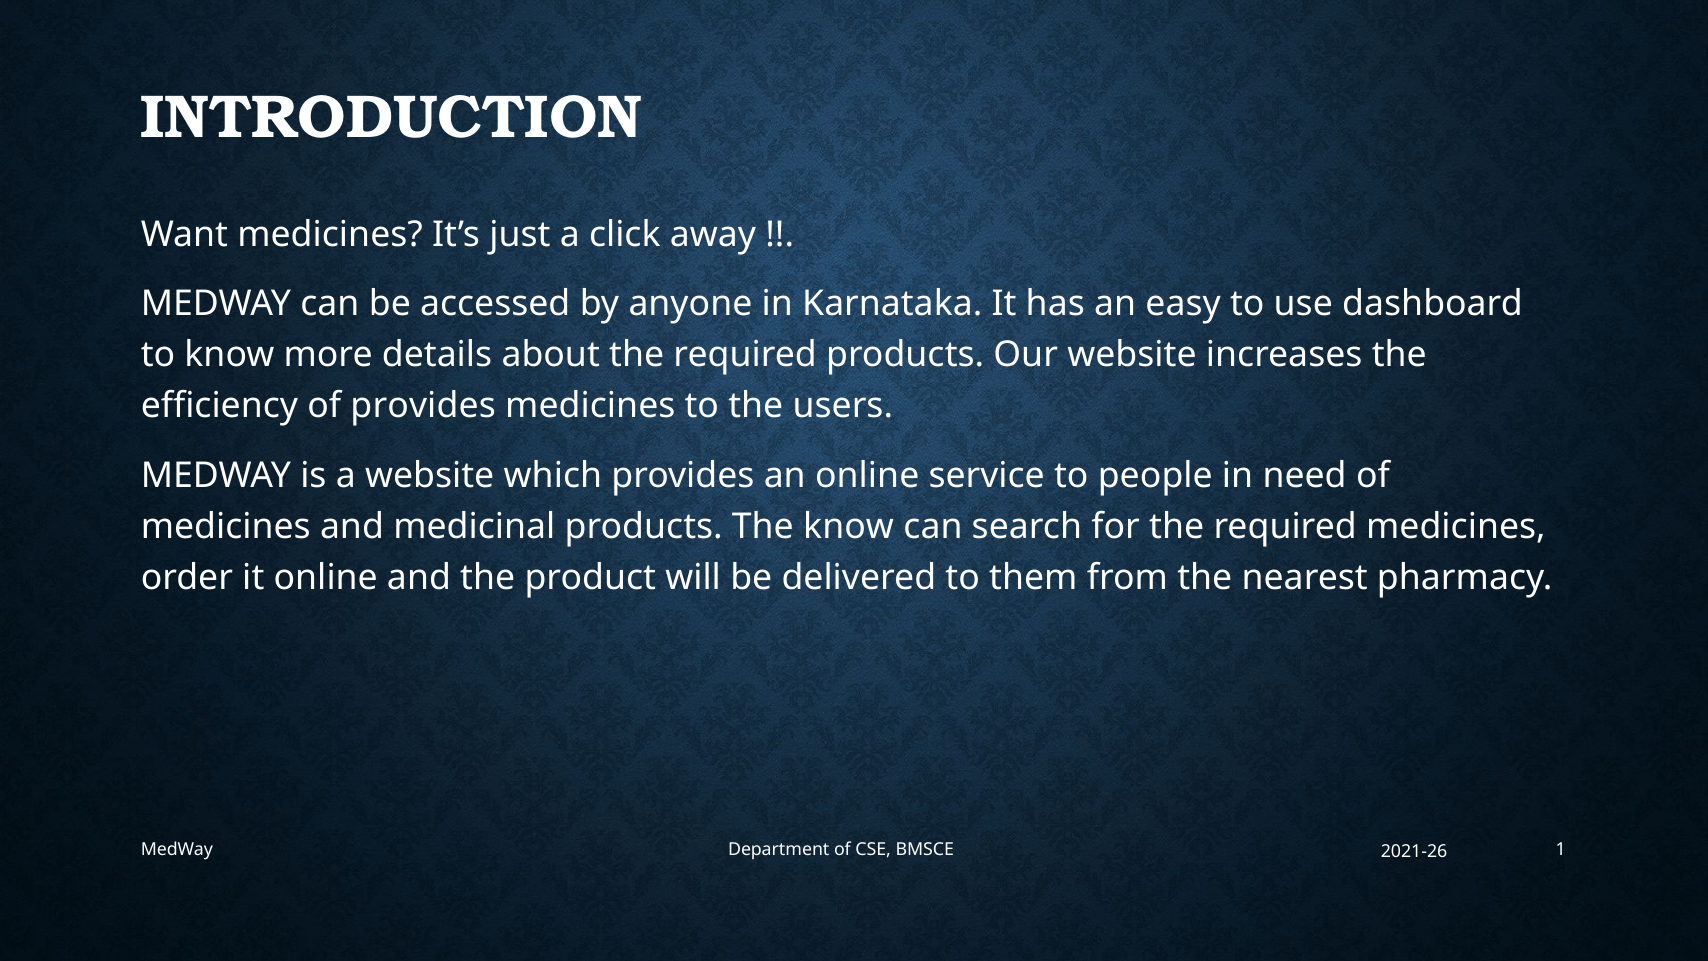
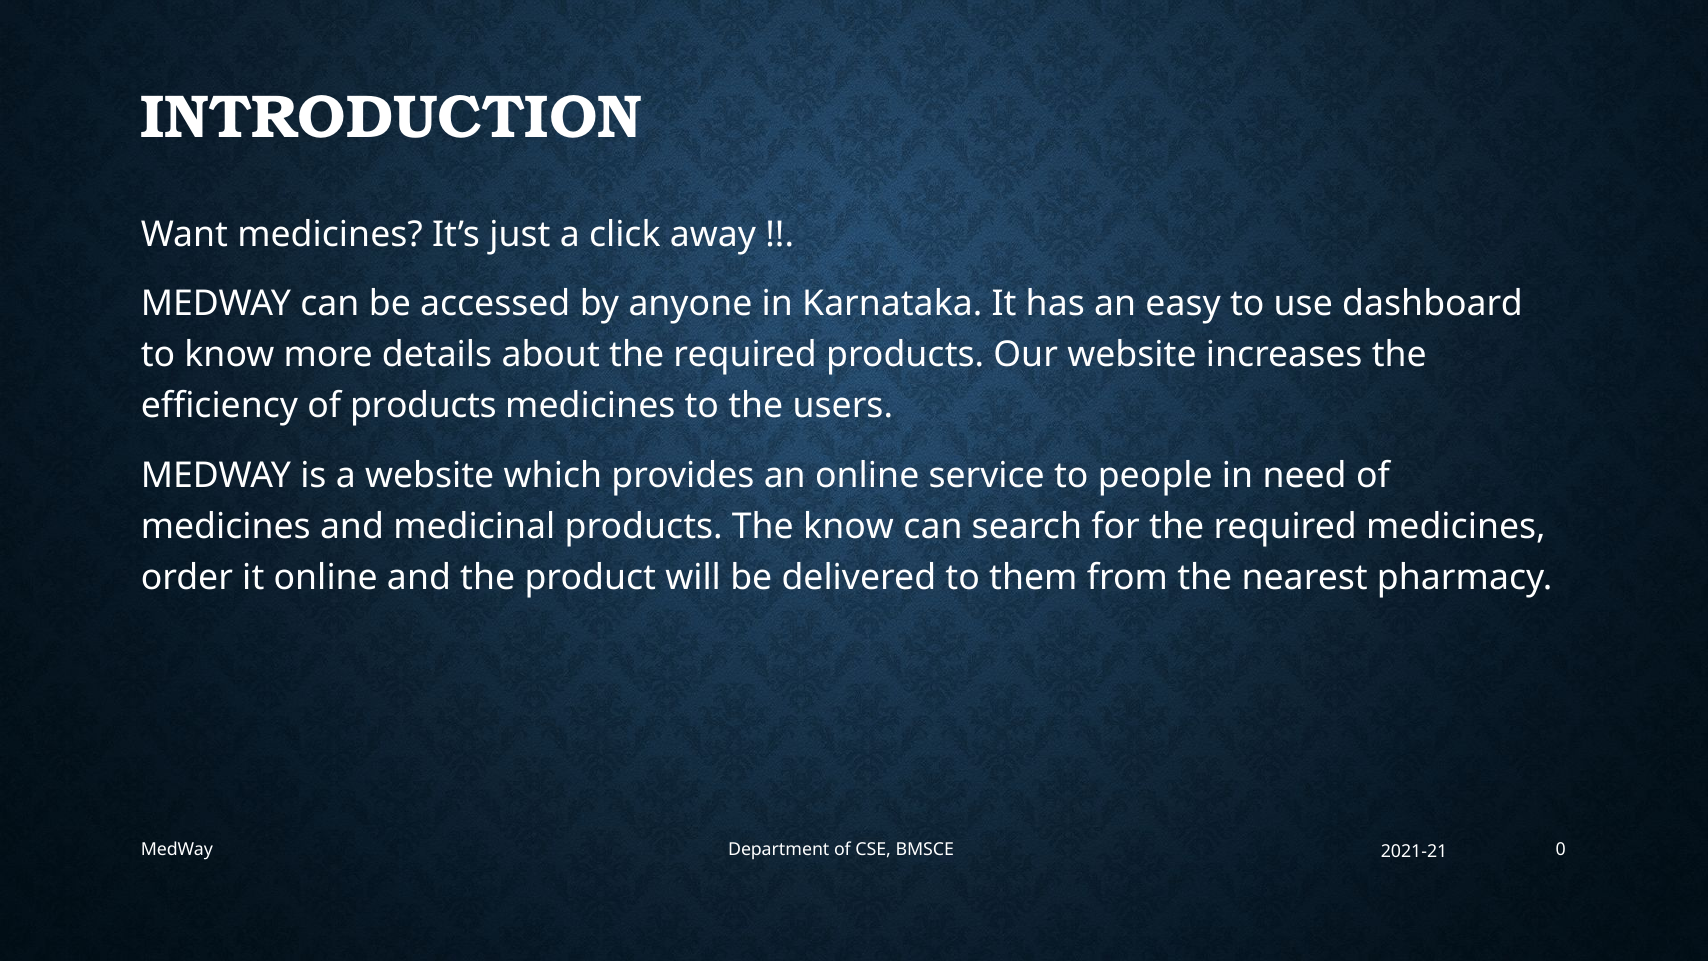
of provides: provides -> products
1: 1 -> 0
2021-26: 2021-26 -> 2021-21
